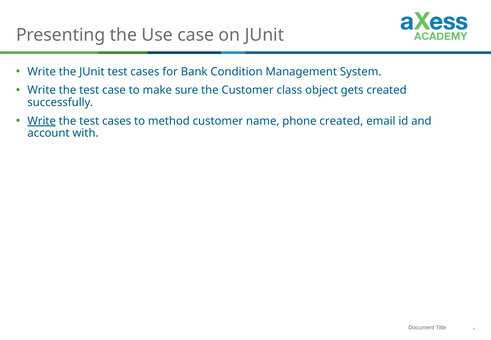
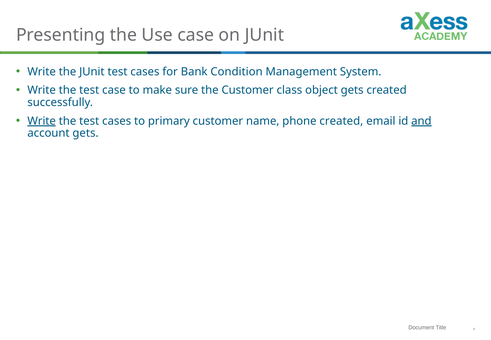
method: method -> primary
and underline: none -> present
account with: with -> gets
